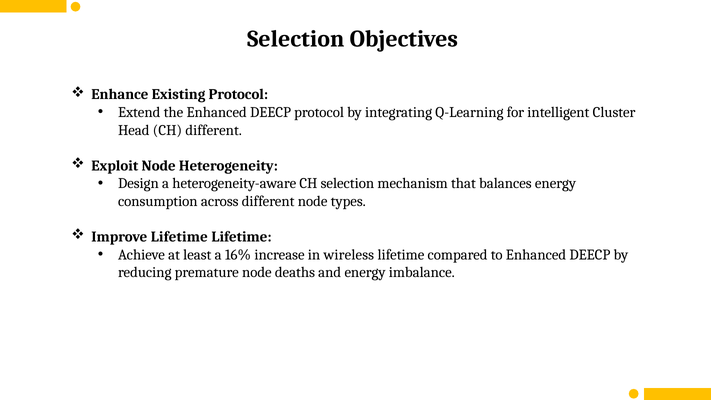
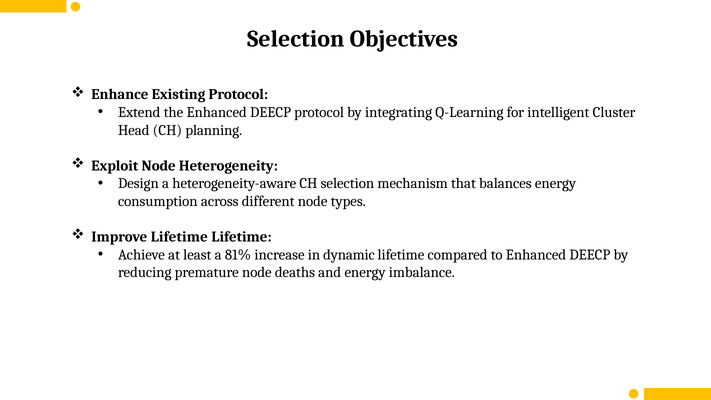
CH different: different -> planning
16%: 16% -> 81%
wireless: wireless -> dynamic
